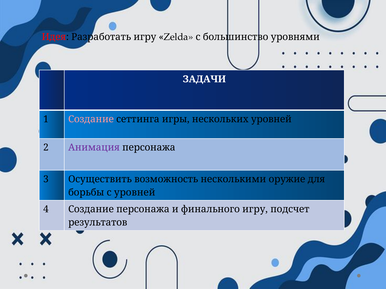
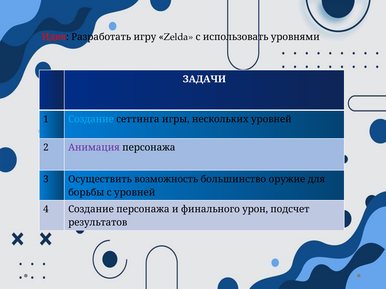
большинство: большинство -> использовать
Создание at (91, 119) colour: pink -> light blue
несколькими: несколькими -> большинство
финального игру: игру -> урон
